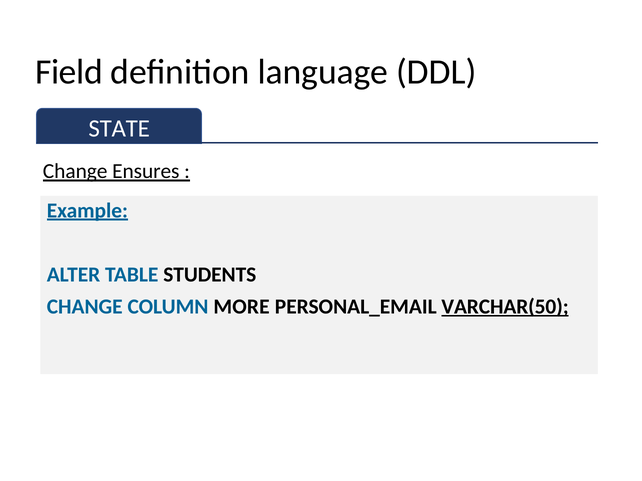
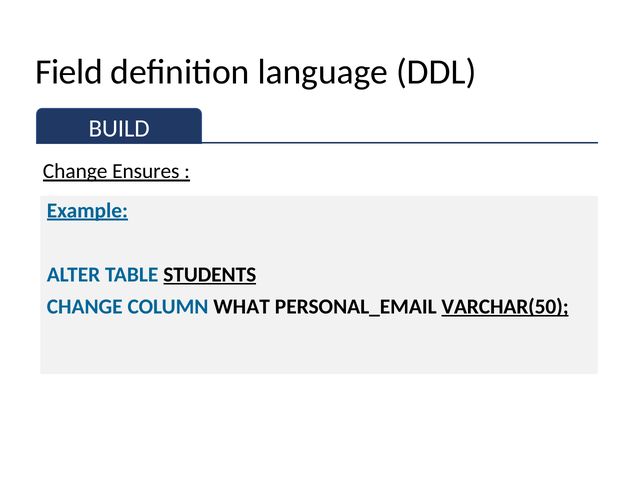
STATE: STATE -> BUILD
STUDENTS underline: none -> present
MORE: MORE -> WHAT
